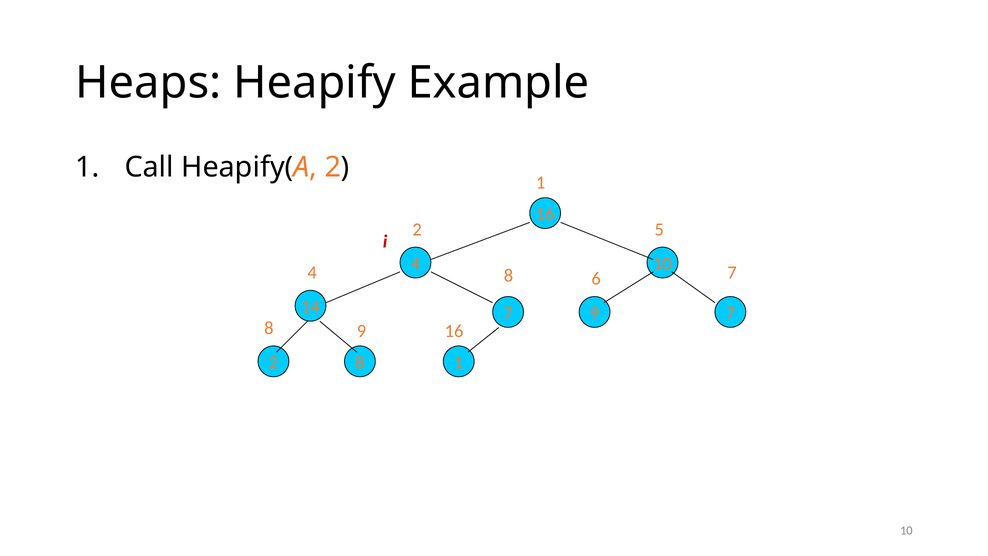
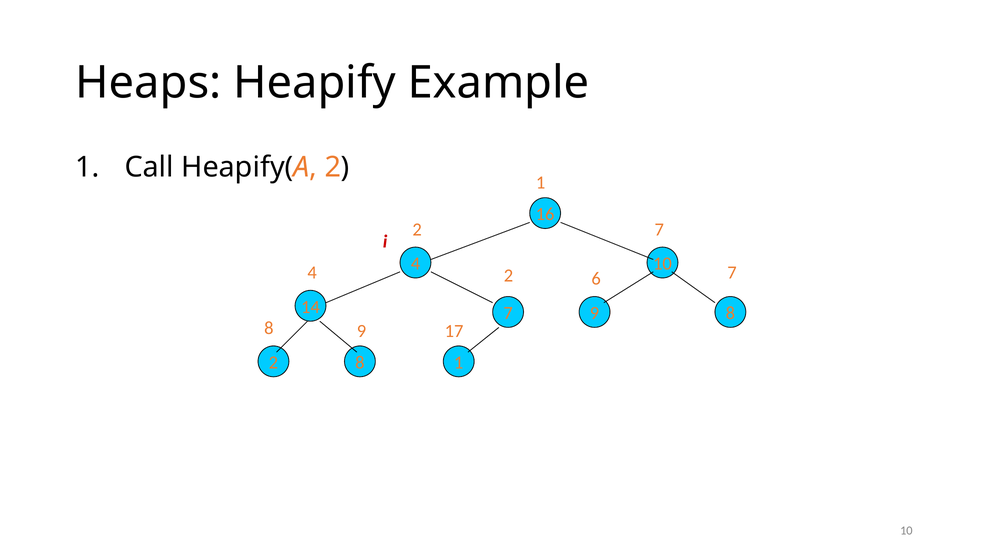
2 5: 5 -> 7
4 8: 8 -> 2
9 7: 7 -> 8
9 16: 16 -> 17
